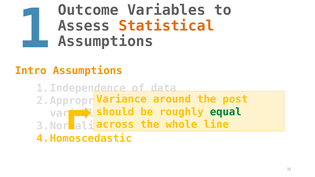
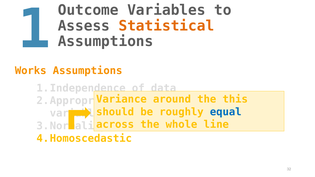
Intro: Intro -> Works
post: post -> this
equal colour: green -> blue
